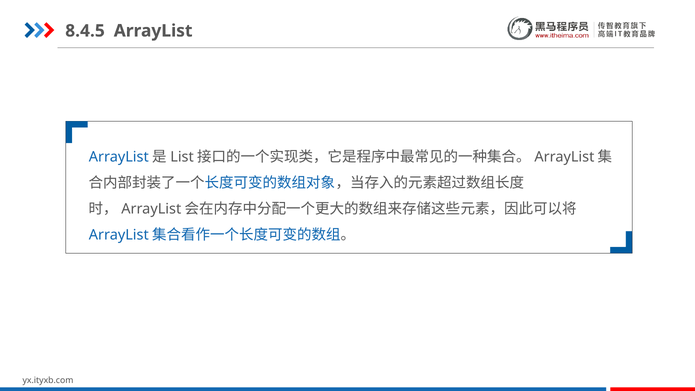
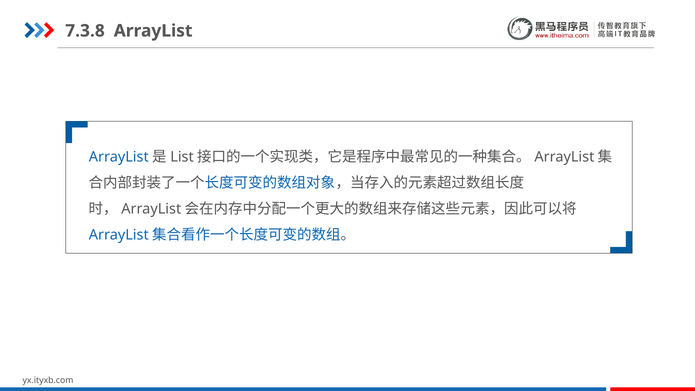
8.4.5: 8.4.5 -> 7.3.8
